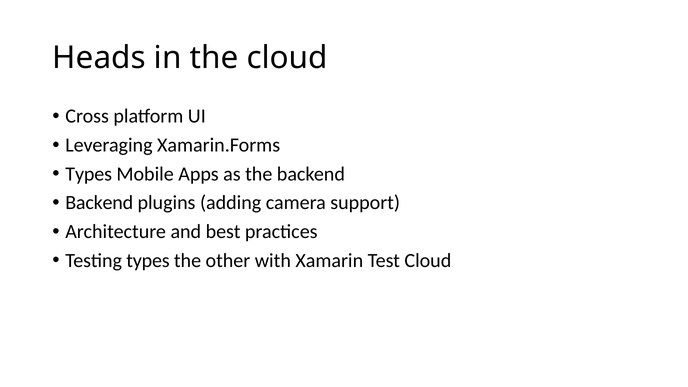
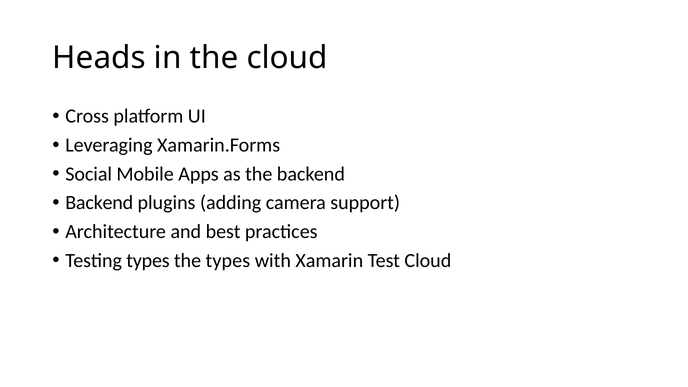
Types at (89, 174): Types -> Social
the other: other -> types
